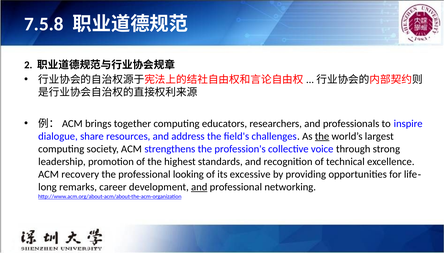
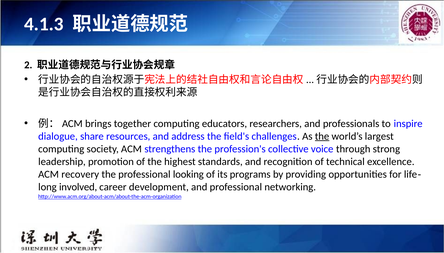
7.5.8: 7.5.8 -> 4.1.3
excessive: excessive -> programs
remarks: remarks -> involved
and at (199, 187) underline: present -> none
